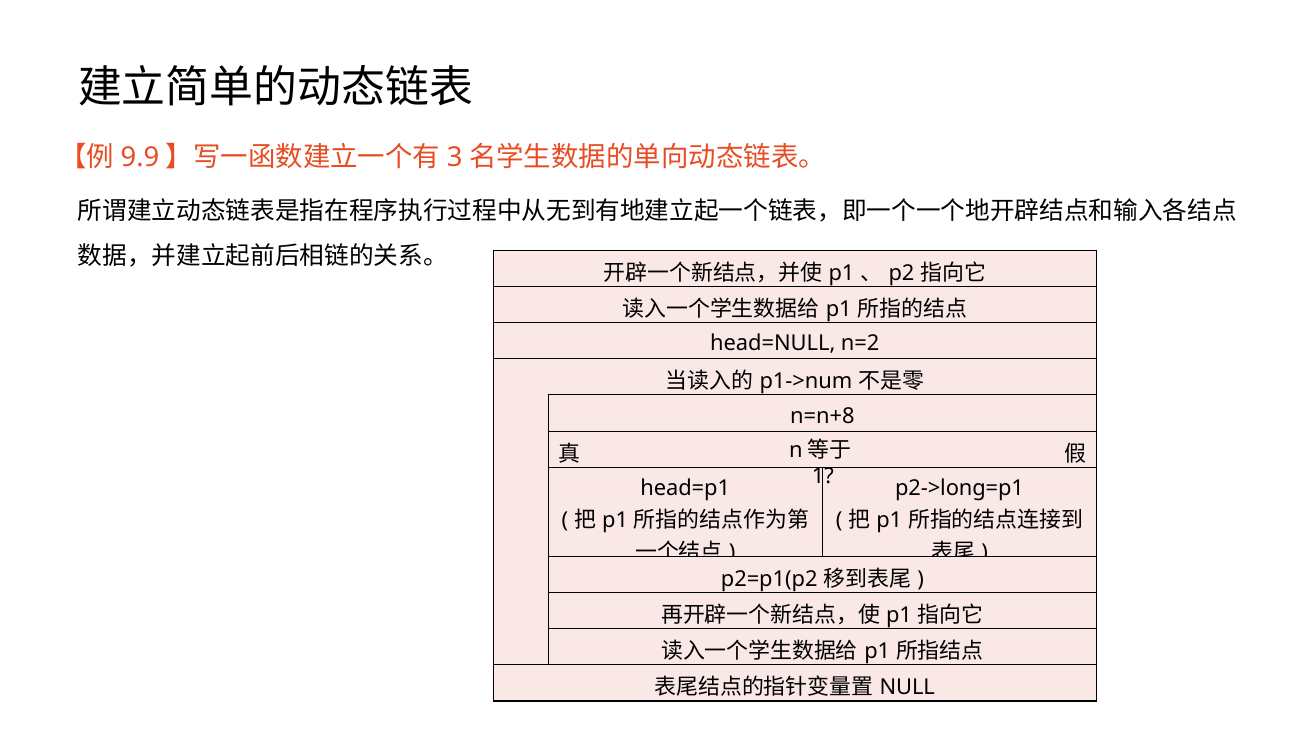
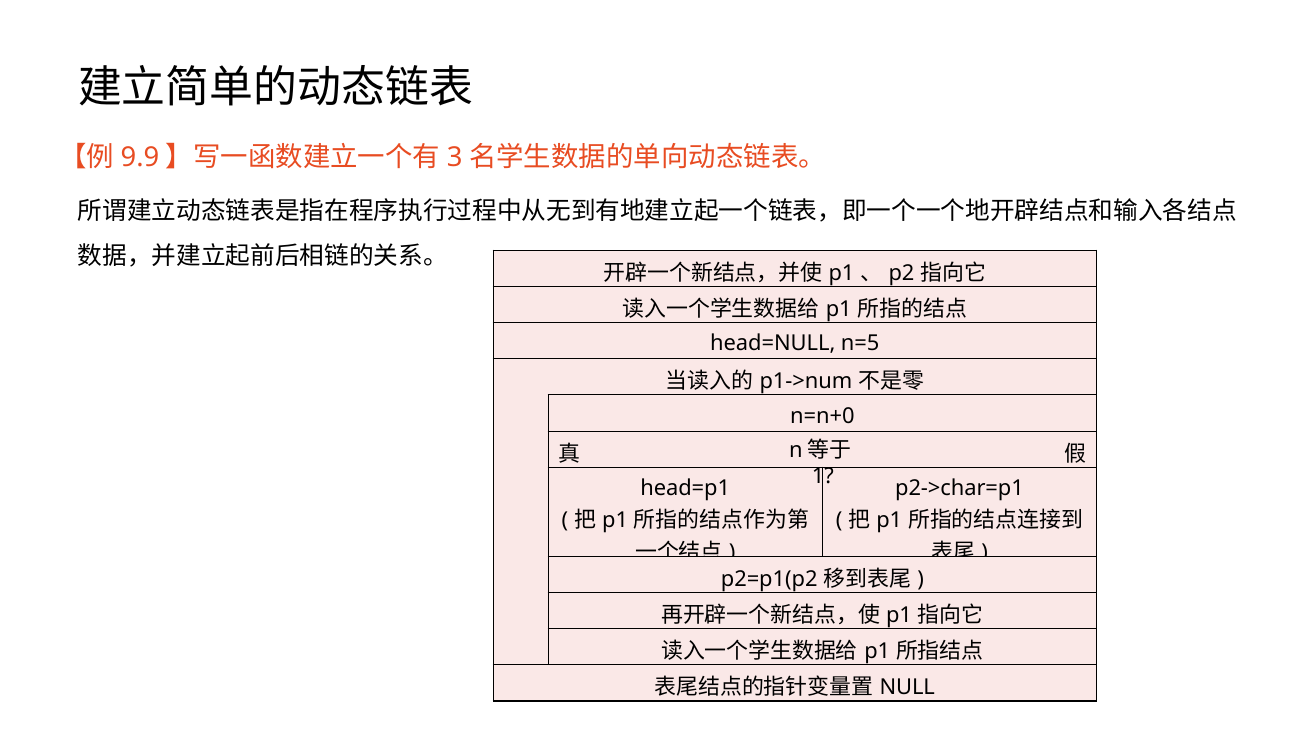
n=2: n=2 -> n=5
n=n+8: n=n+8 -> n=n+0
p2->long=p1: p2->long=p1 -> p2->char=p1
